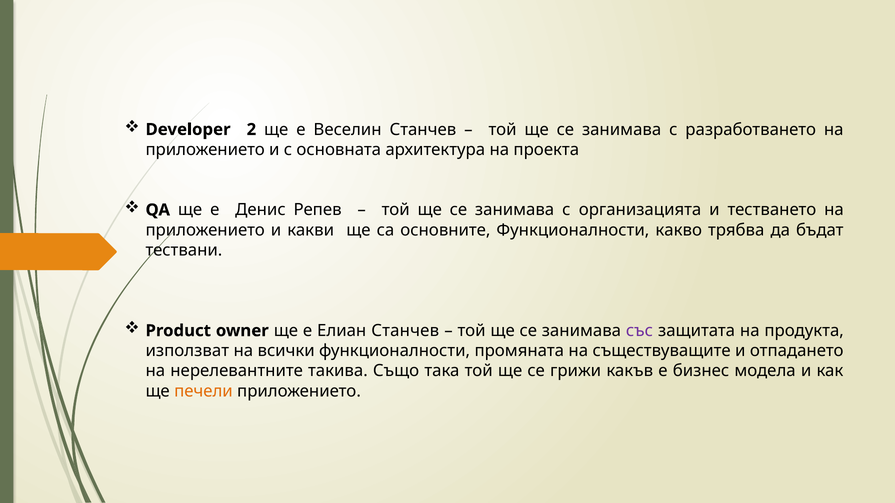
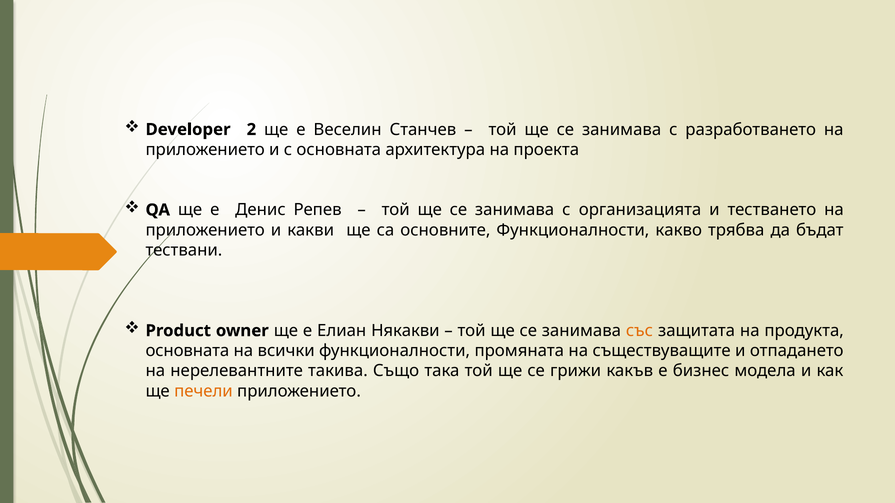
Елиан Станчев: Станчев -> Някакви
със colour: purple -> orange
използват at (187, 351): използват -> основната
